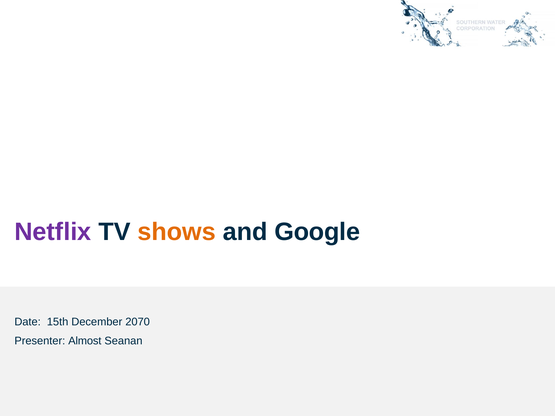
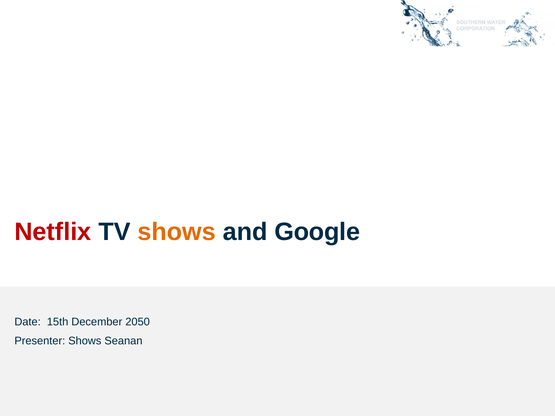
Netflix colour: purple -> red
2070: 2070 -> 2050
Presenter Almost: Almost -> Shows
